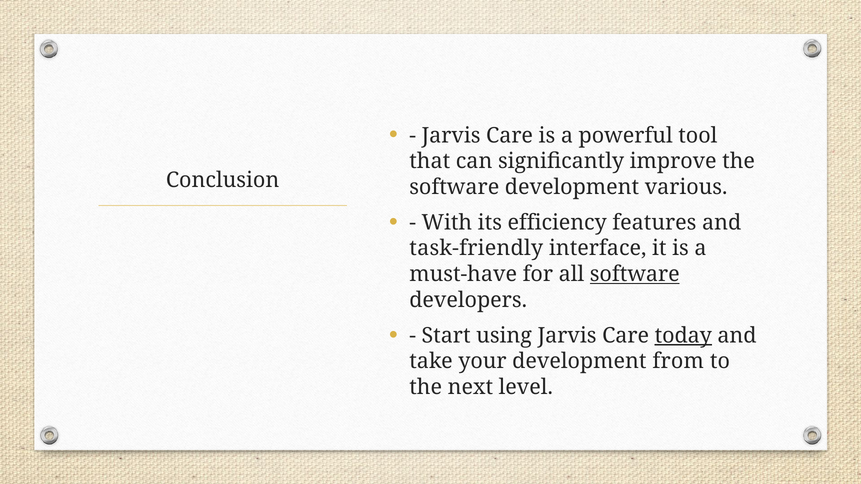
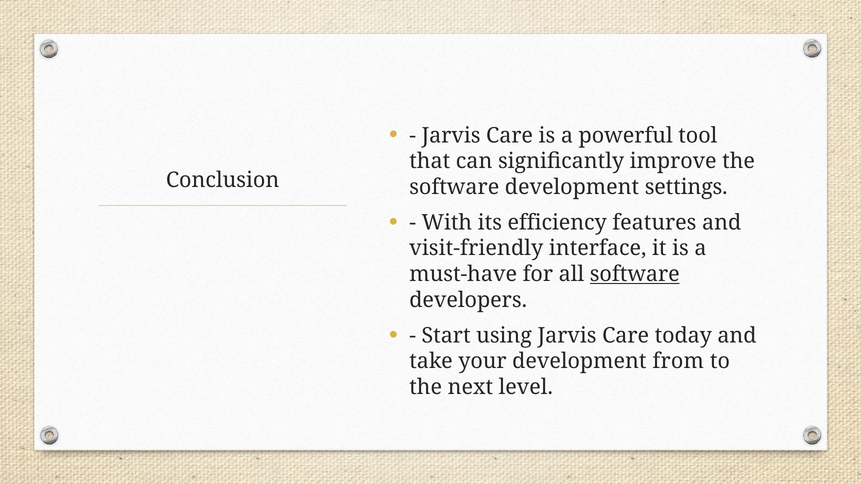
various: various -> settings
task-friendly: task-friendly -> visit-friendly
today underline: present -> none
